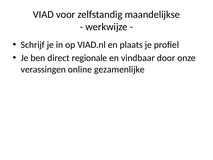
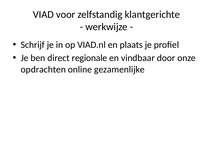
maandelijkse: maandelijkse -> klantgerichte
verassingen: verassingen -> opdrachten
